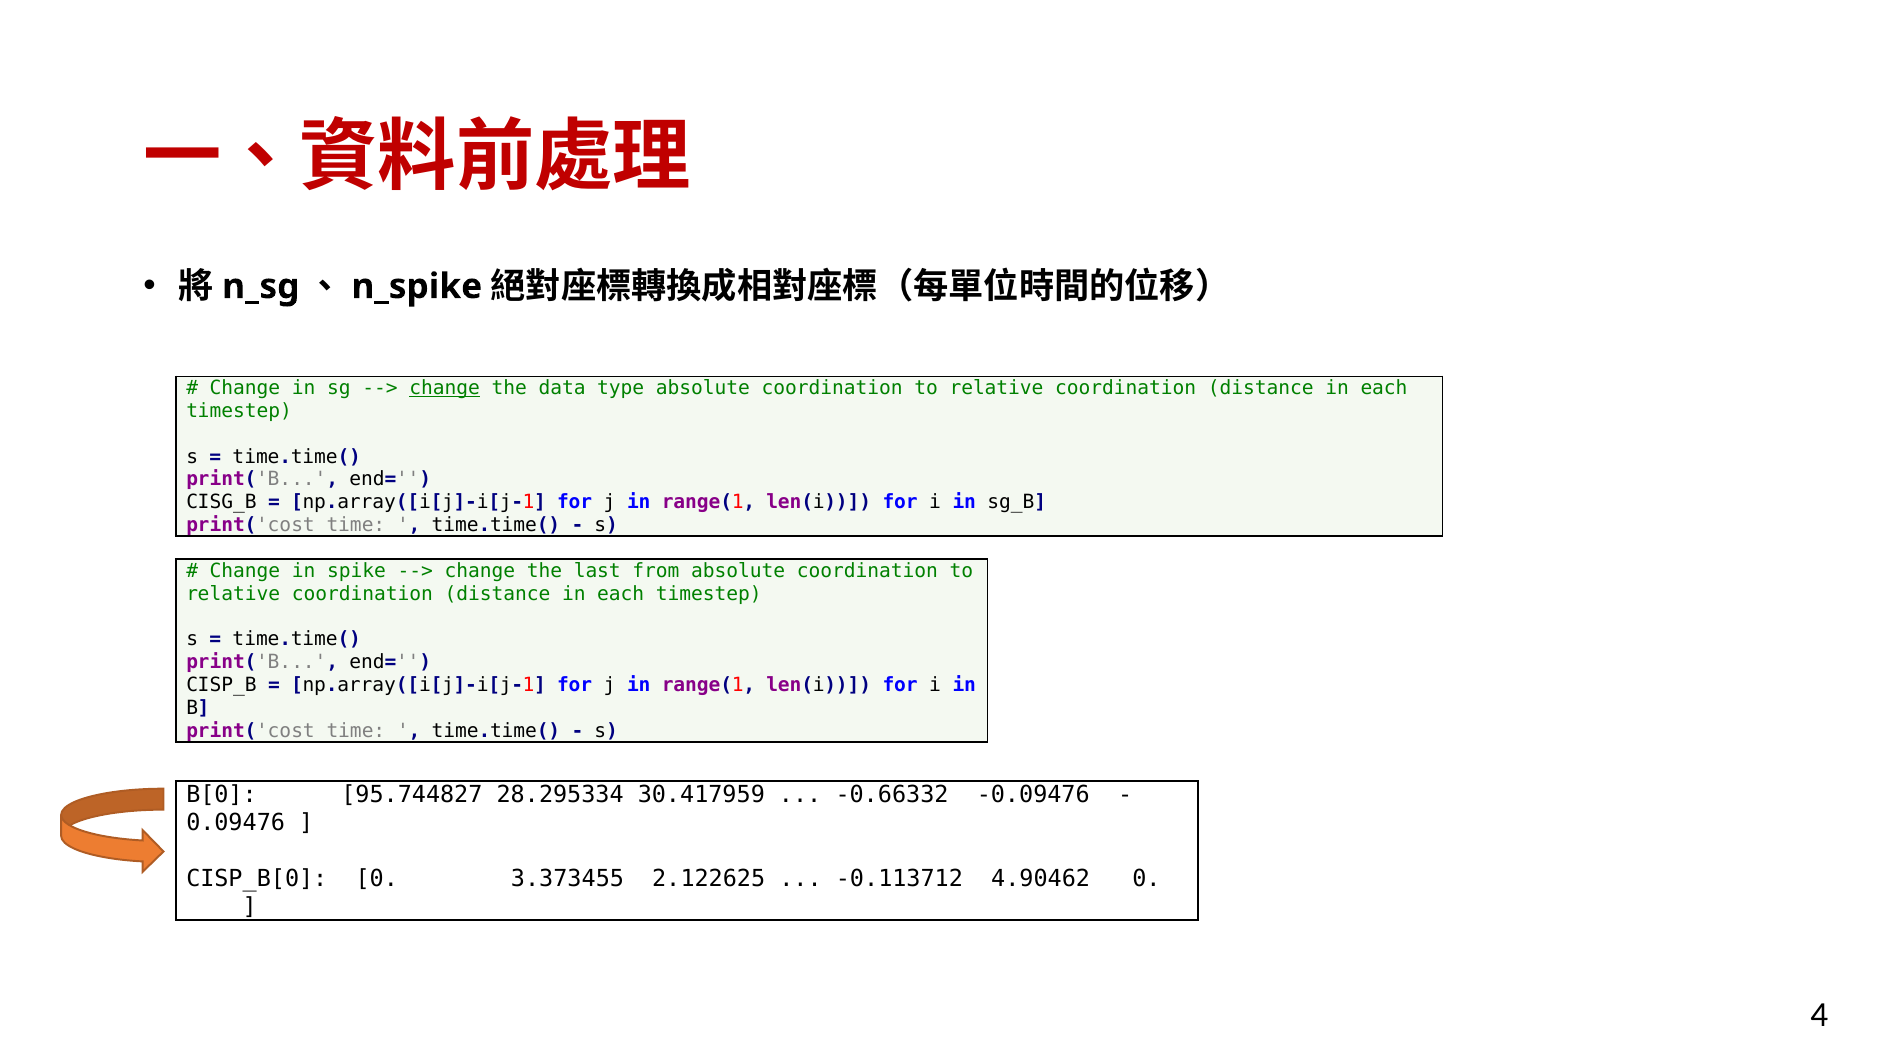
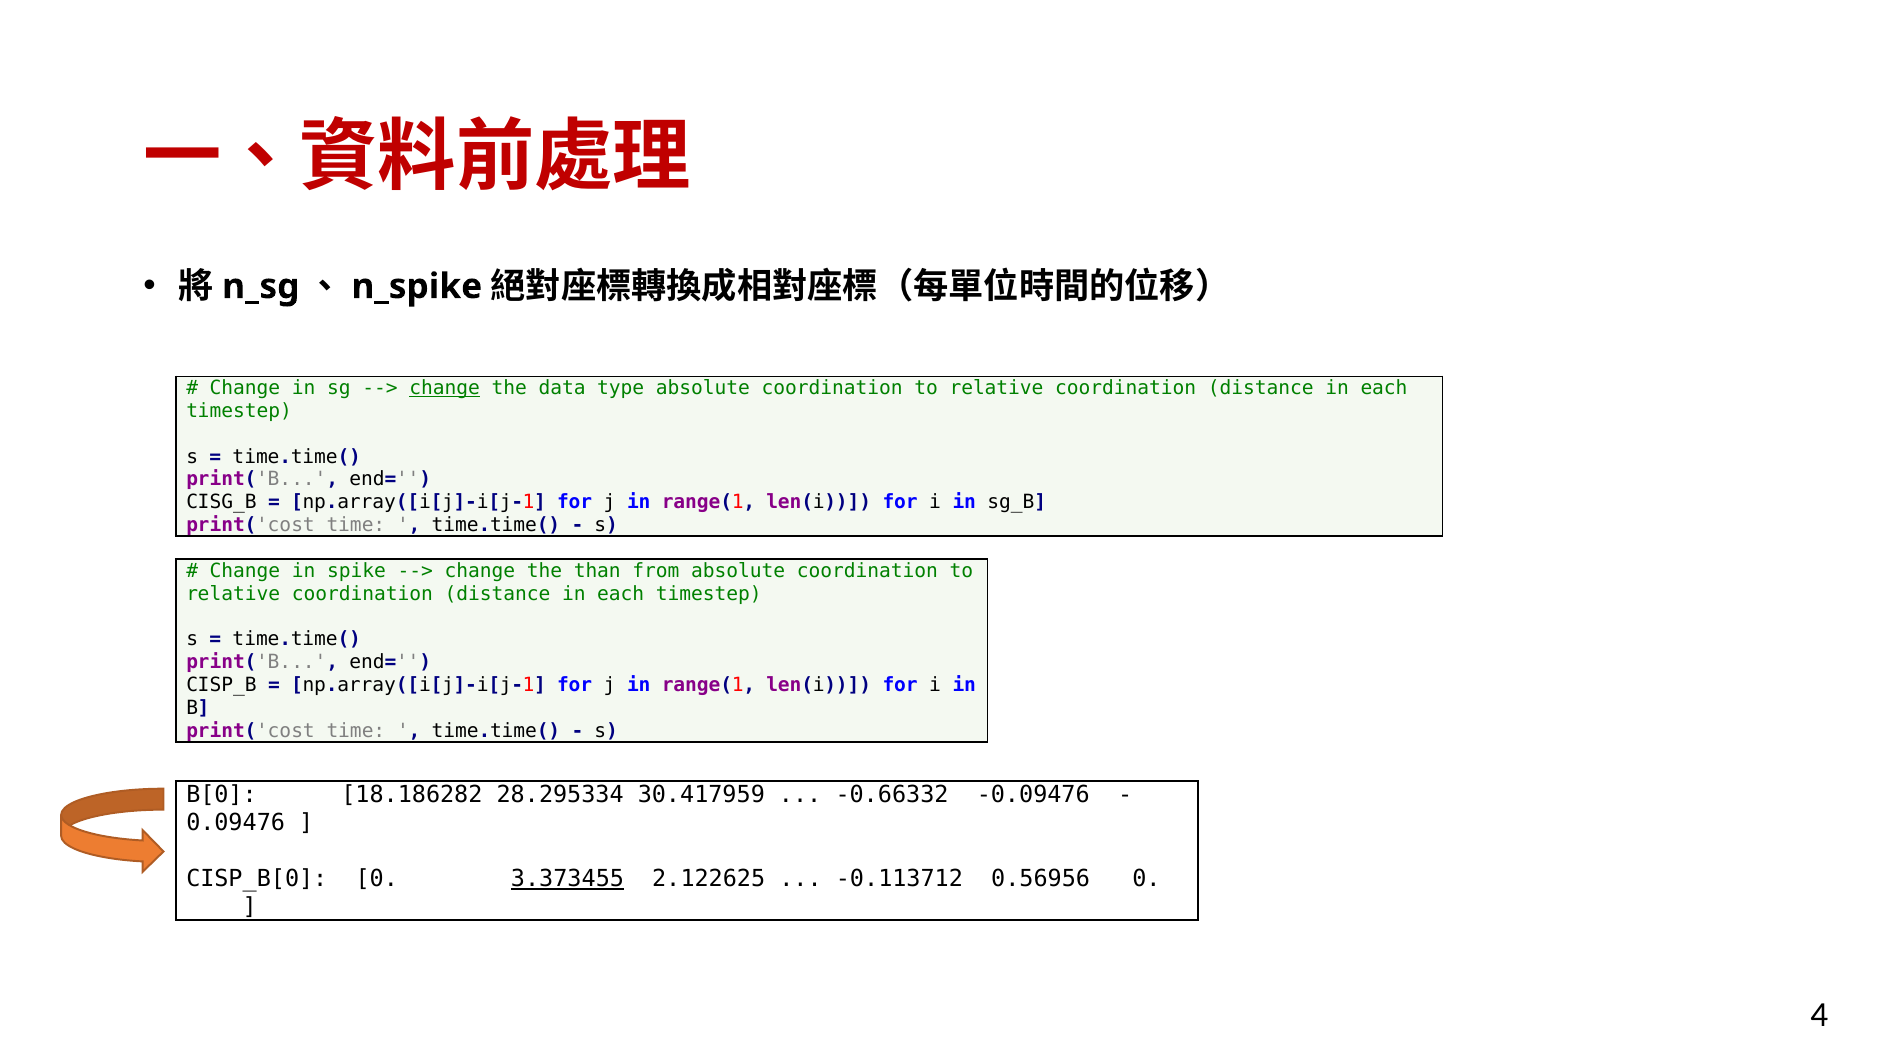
last: last -> than
95.744827: 95.744827 -> 18.186282
3.373455 underline: none -> present
4.90462: 4.90462 -> 0.56956
